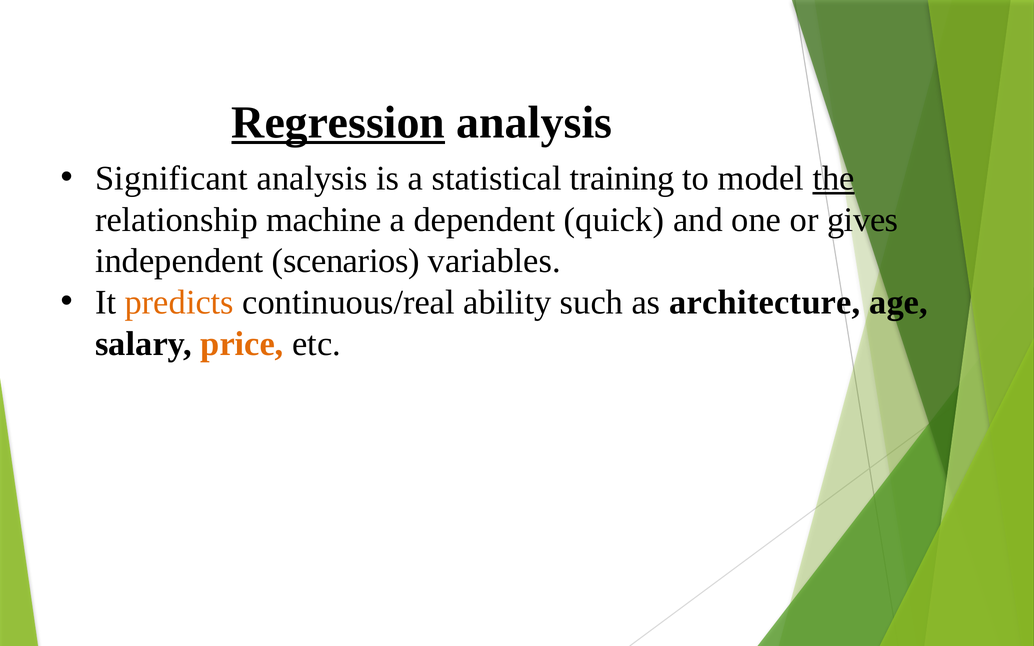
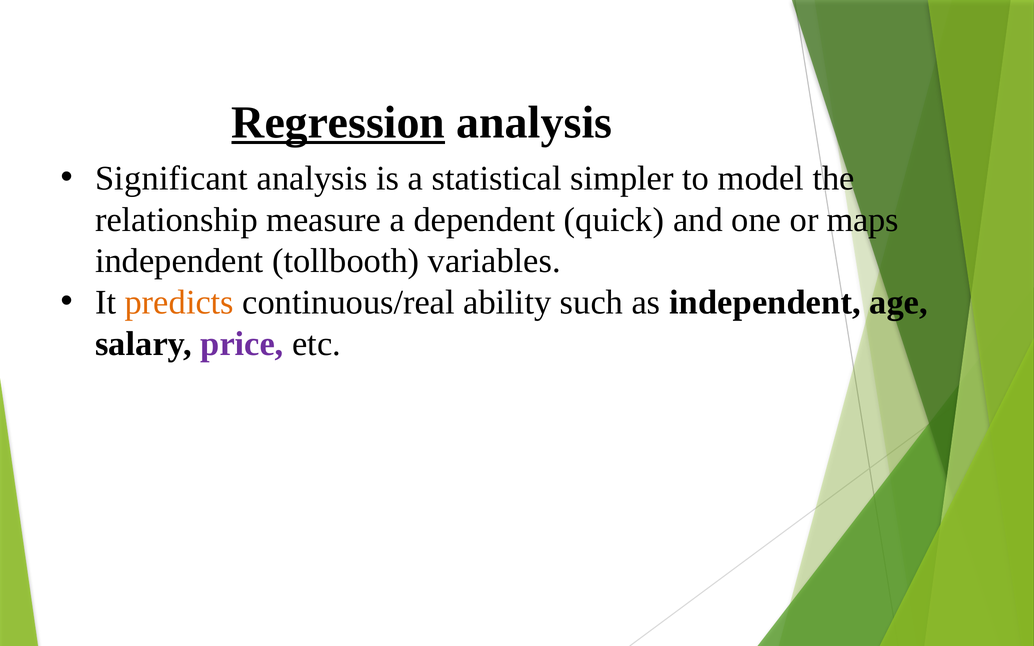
training: training -> simpler
the underline: present -> none
machine: machine -> measure
gives: gives -> maps
scenarios: scenarios -> tollbooth
as architecture: architecture -> independent
price colour: orange -> purple
